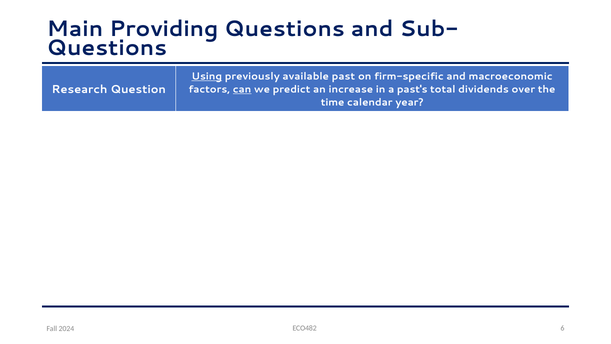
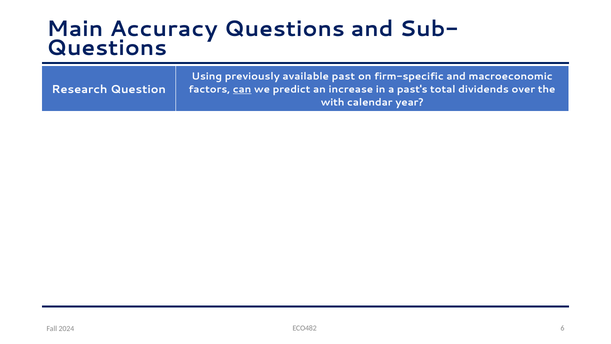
Providing: Providing -> Accuracy
Using underline: present -> none
time: time -> with
